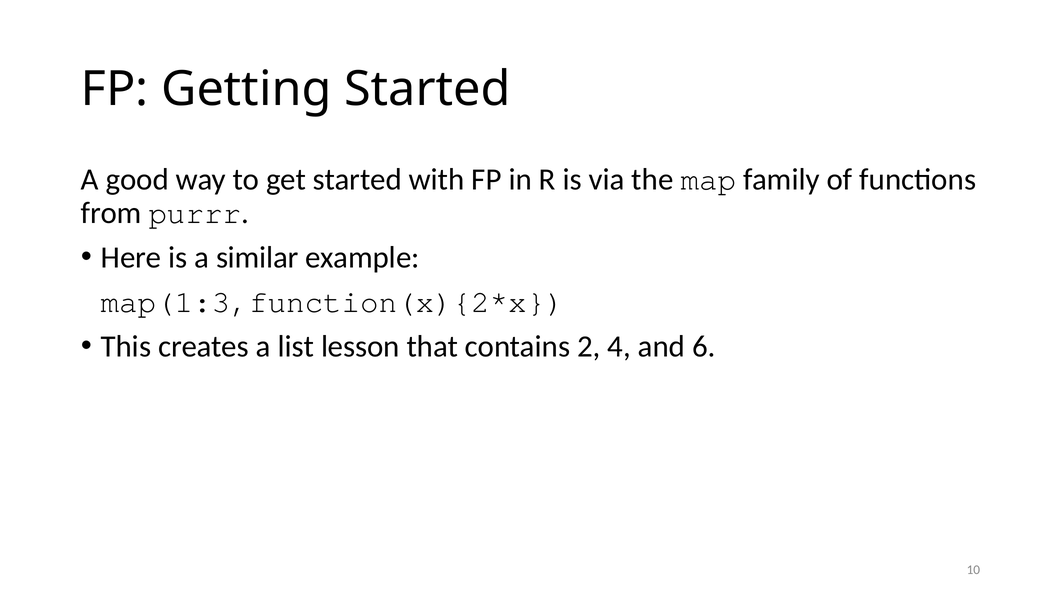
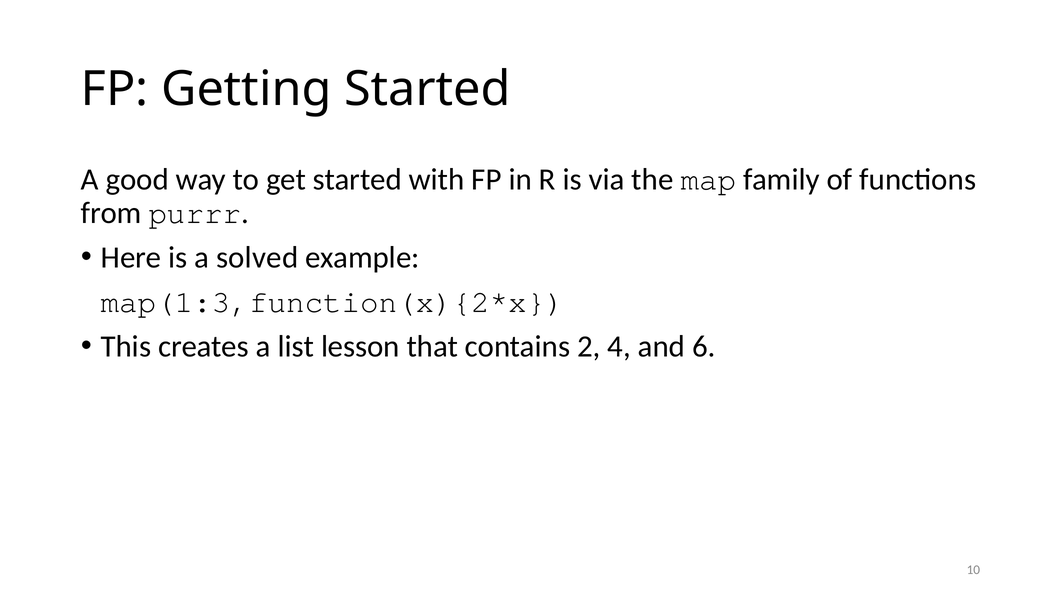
similar: similar -> solved
